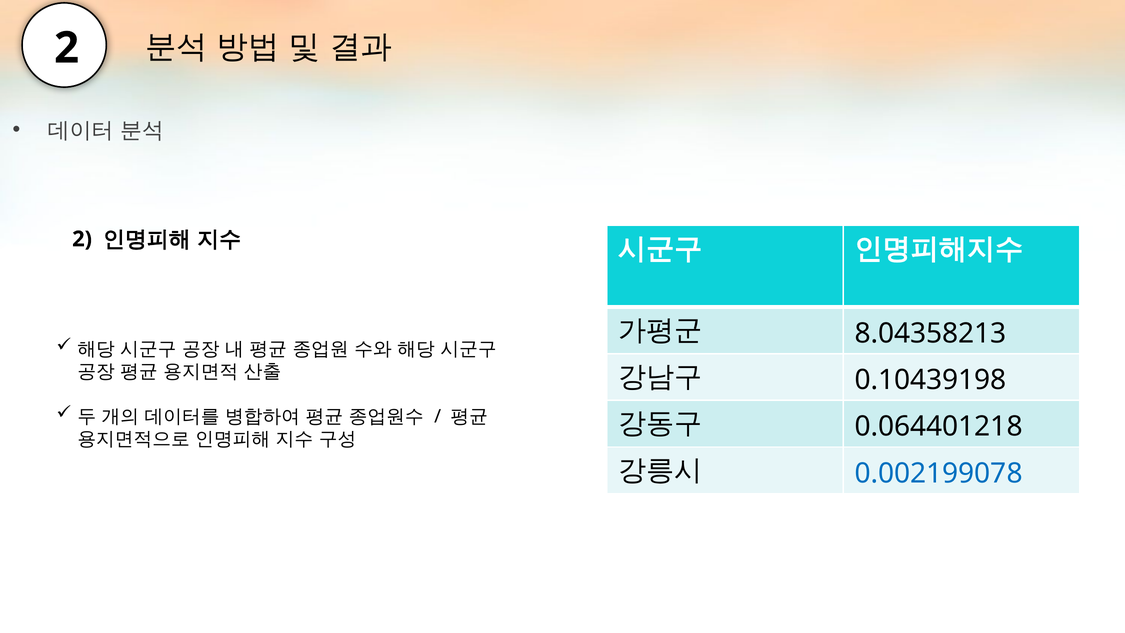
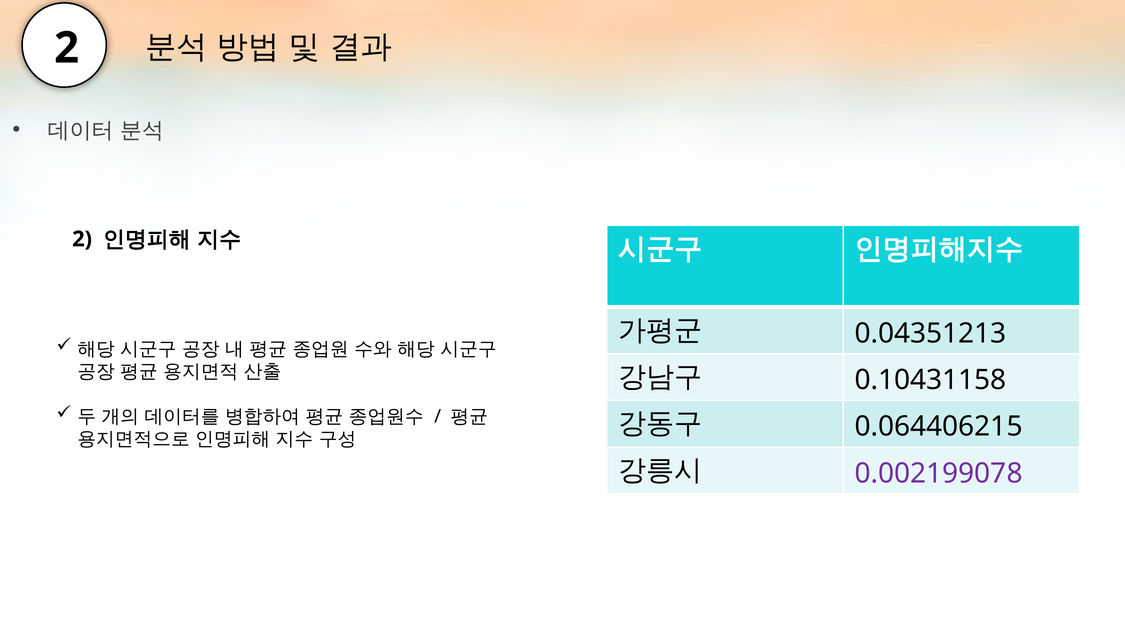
8.04358213: 8.04358213 -> 0.04351213
0.10439198: 0.10439198 -> 0.10431158
0.064401218: 0.064401218 -> 0.064406215
0.002199078 colour: blue -> purple
